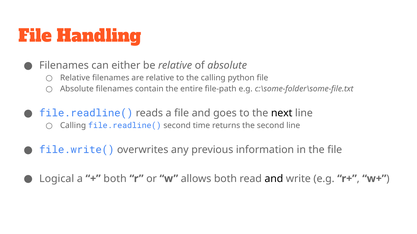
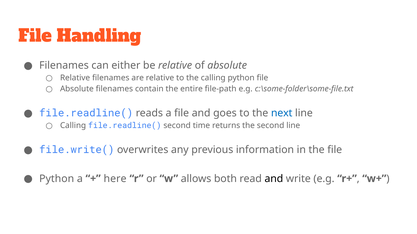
next colour: black -> blue
Logical at (57, 179): Logical -> Python
both at (115, 179): both -> here
